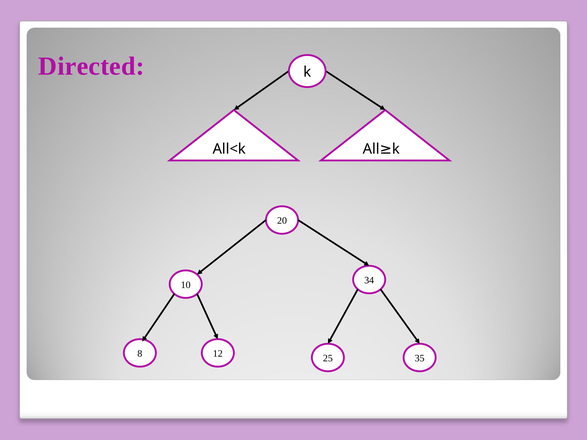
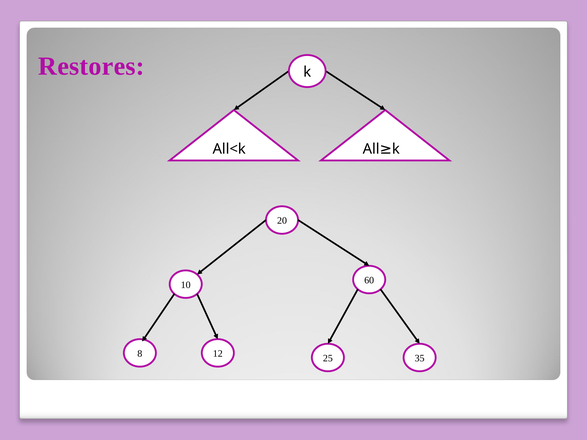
Directed: Directed -> Restores
34: 34 -> 60
